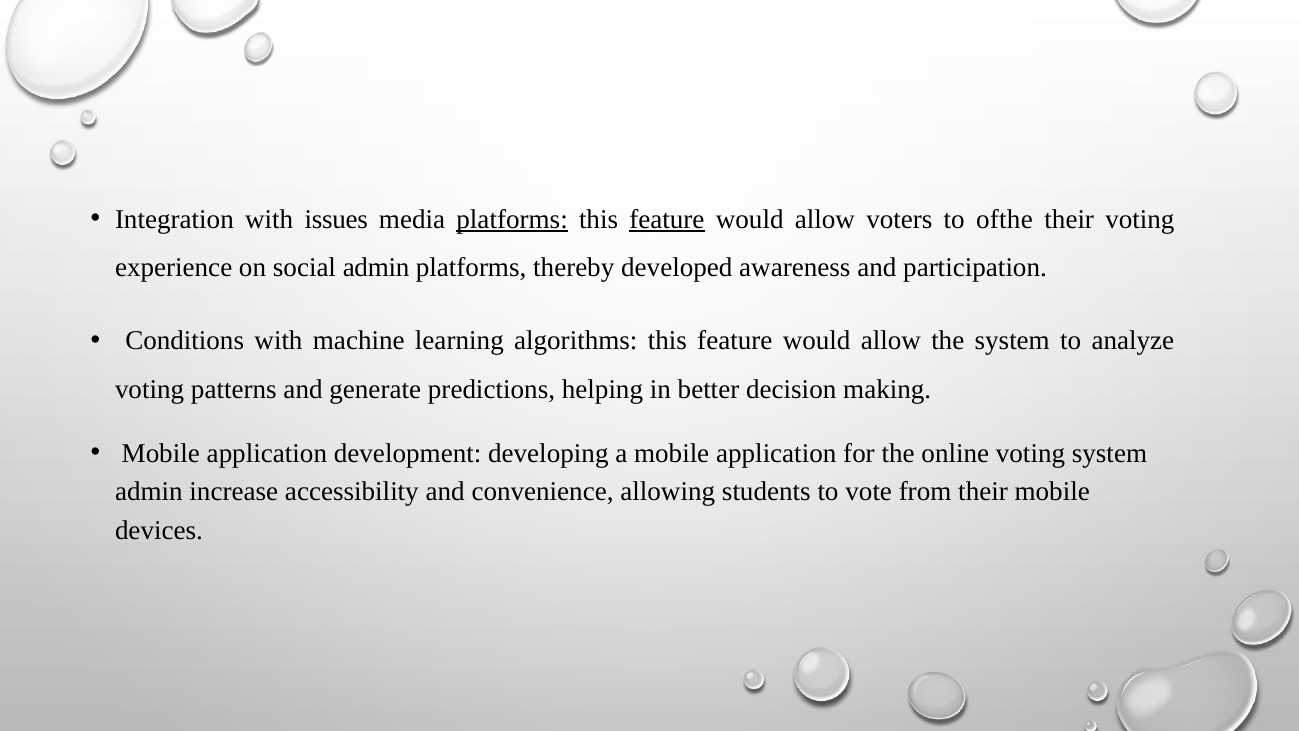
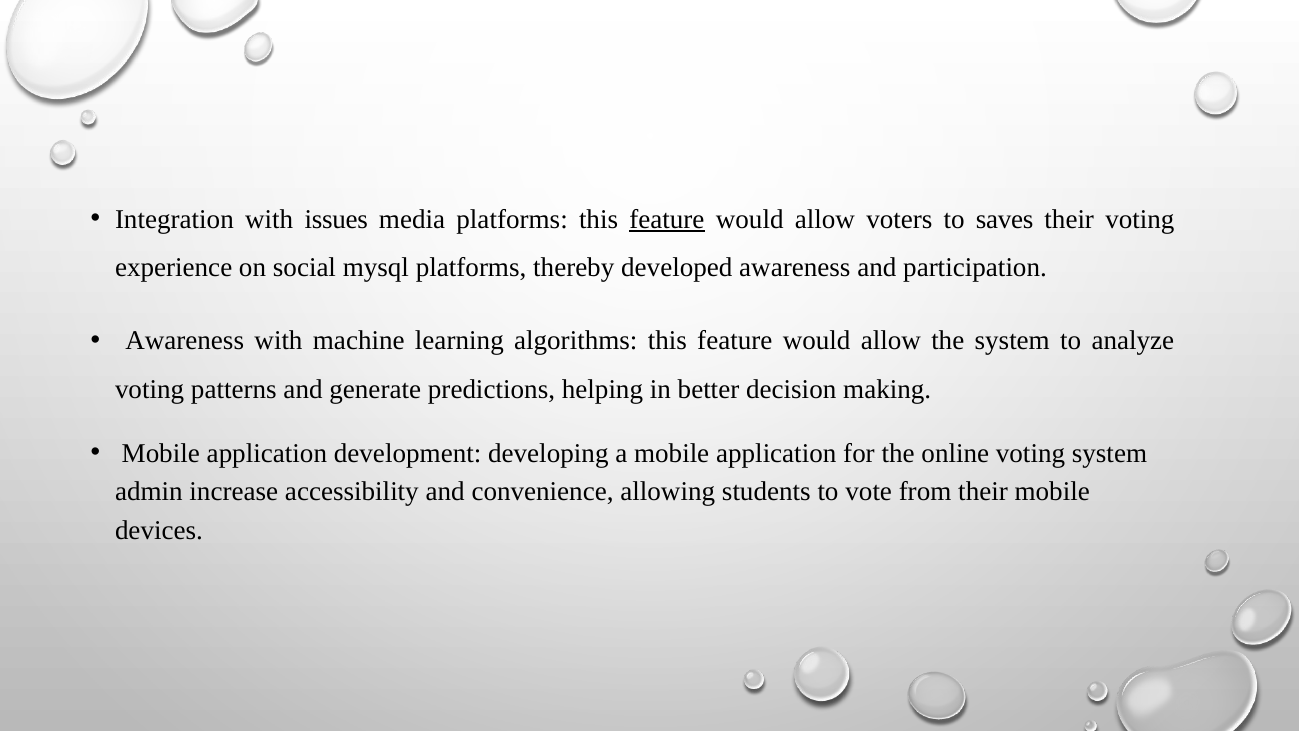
platforms at (512, 219) underline: present -> none
ofthe: ofthe -> saves
social admin: admin -> mysql
Conditions at (185, 341): Conditions -> Awareness
